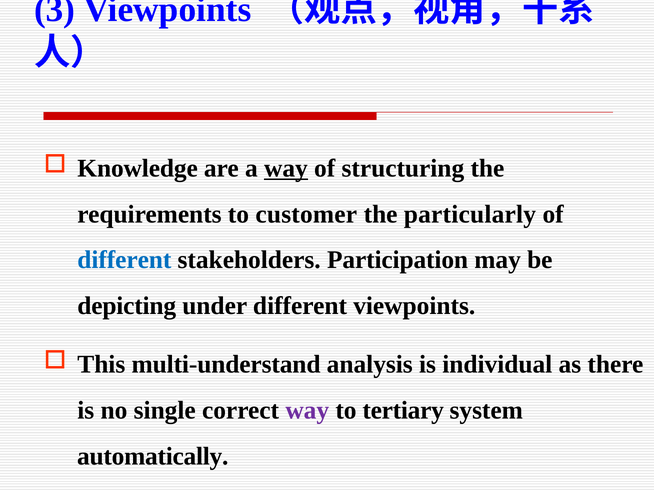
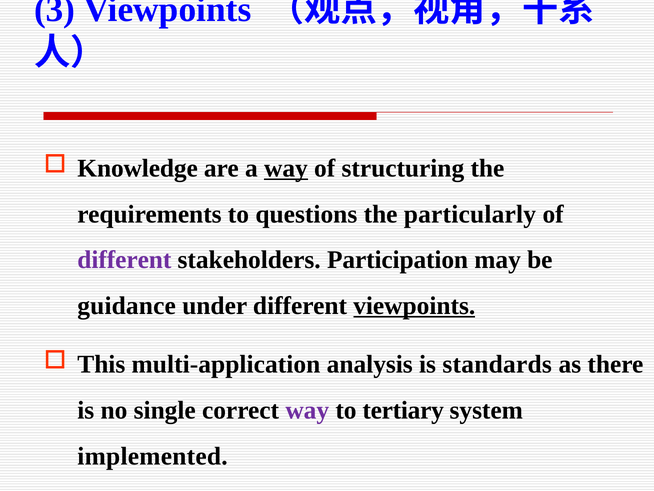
customer: customer -> questions
different at (124, 260) colour: blue -> purple
depicting: depicting -> guidance
viewpoints at (414, 306) underline: none -> present
multi-understand: multi-understand -> multi-application
individual: individual -> standards
automatically: automatically -> implemented
